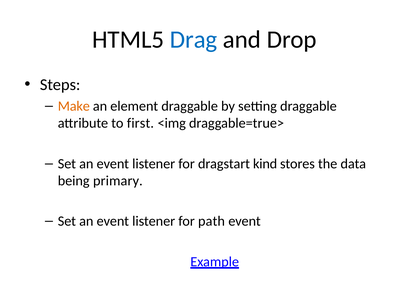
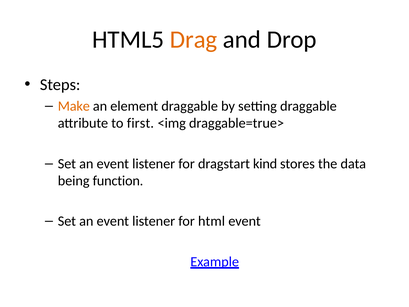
Drag colour: blue -> orange
primary: primary -> function
path: path -> html
